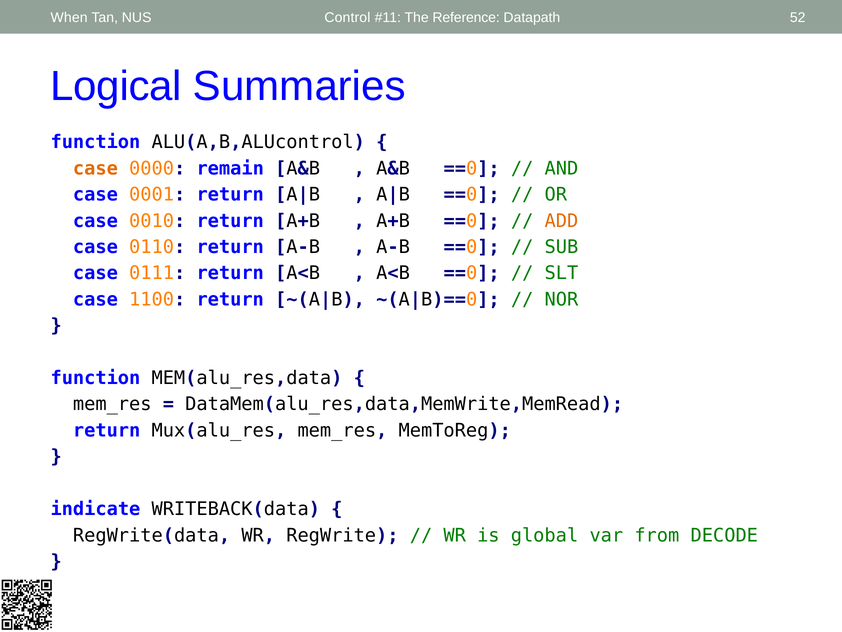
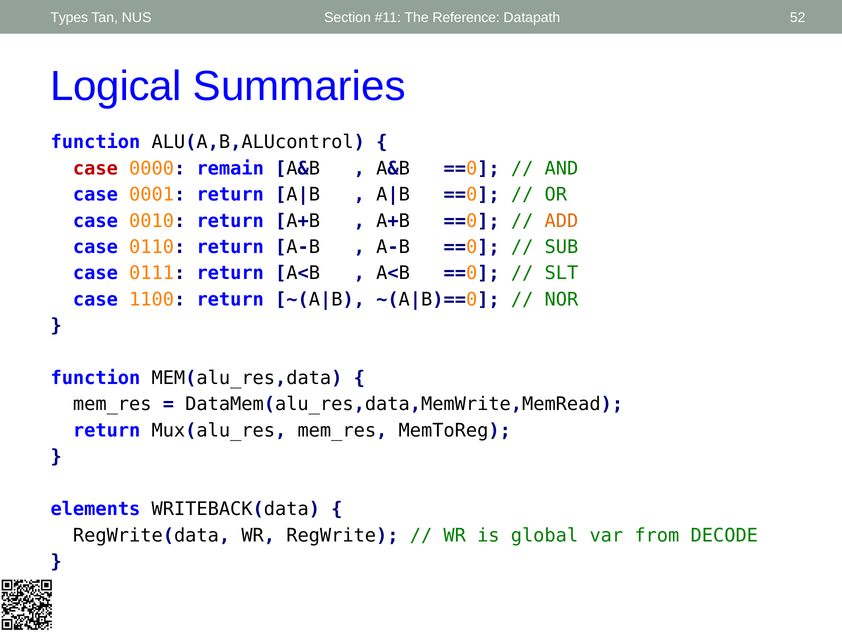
When: When -> Types
Control: Control -> Section
case at (95, 168) colour: orange -> red
indicate: indicate -> elements
